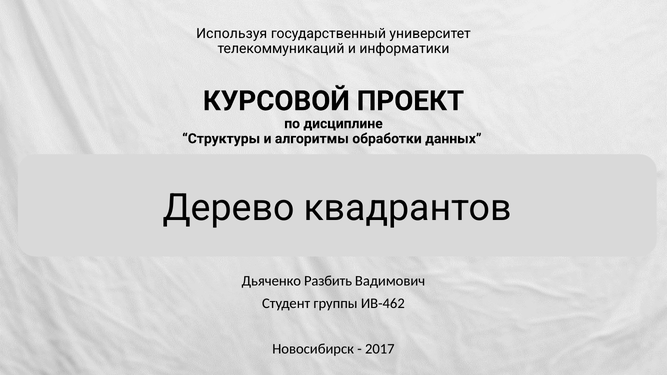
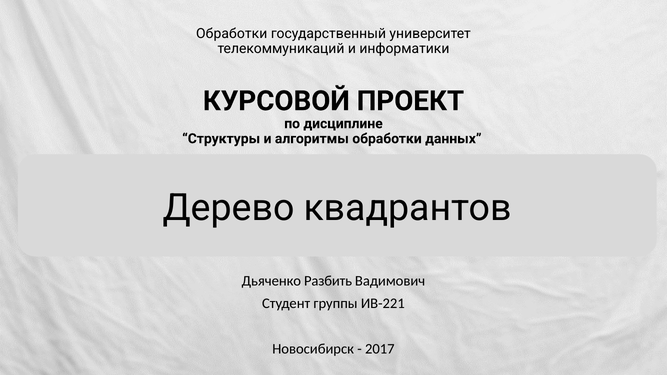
Используя at (232, 34): Используя -> Обработки
ИВ-462: ИВ-462 -> ИВ-221
